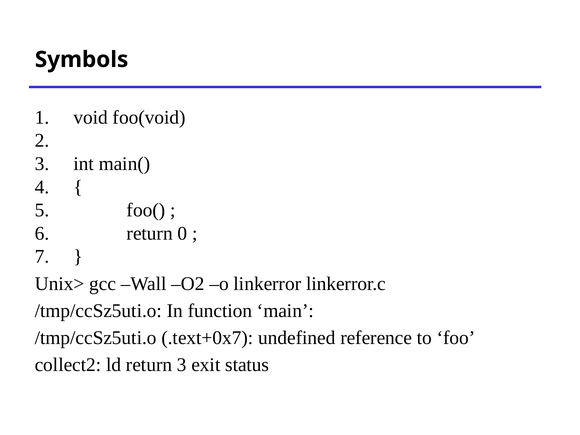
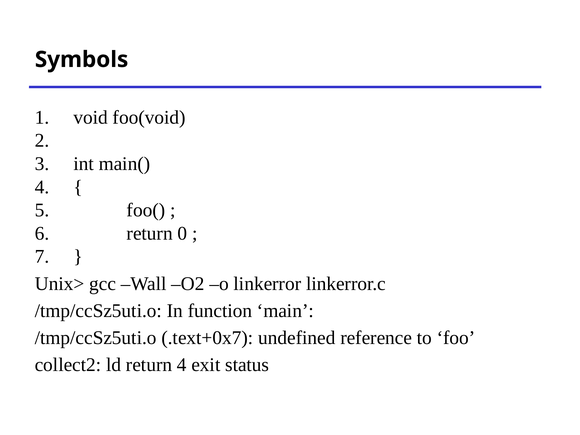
return 3: 3 -> 4
